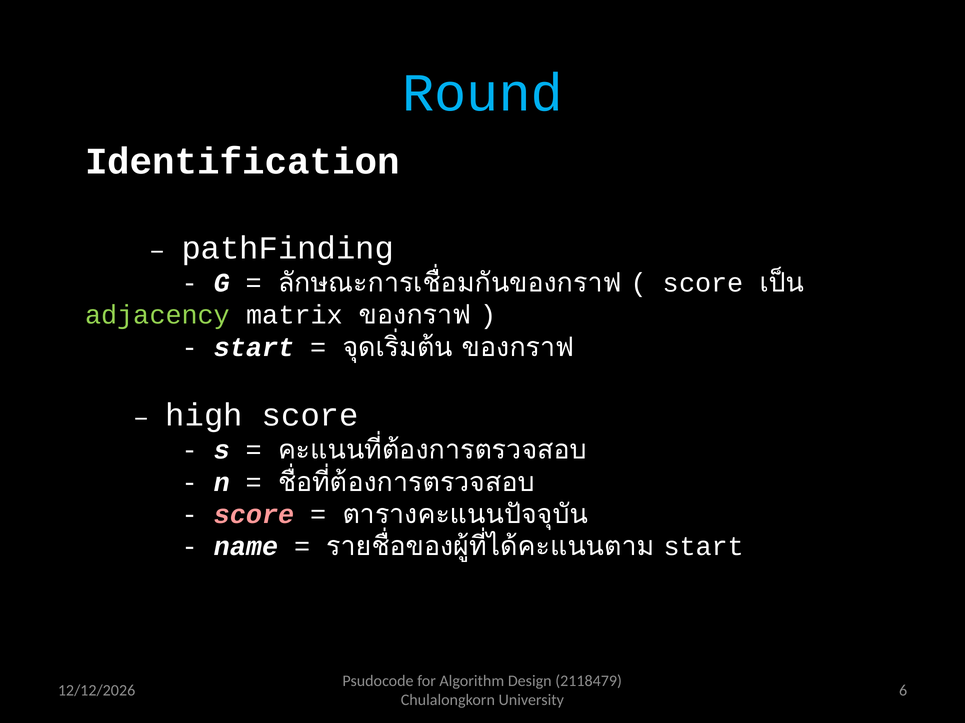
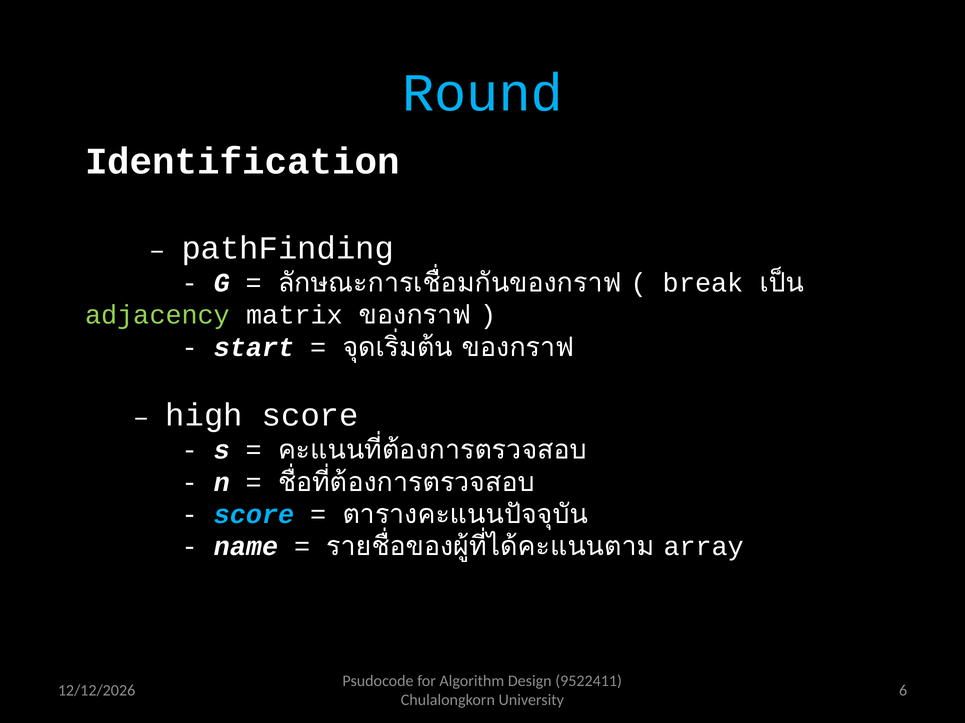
score at (703, 283): score -> break
score at (254, 515) colour: pink -> light blue
start at (704, 547): start -> array
2118479: 2118479 -> 9522411
